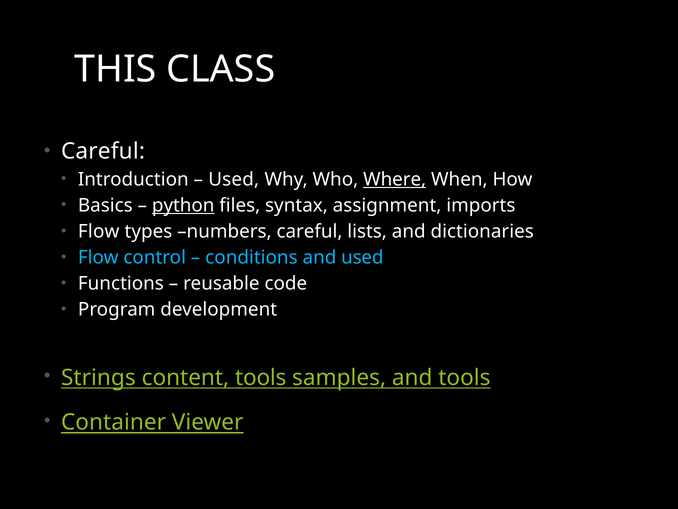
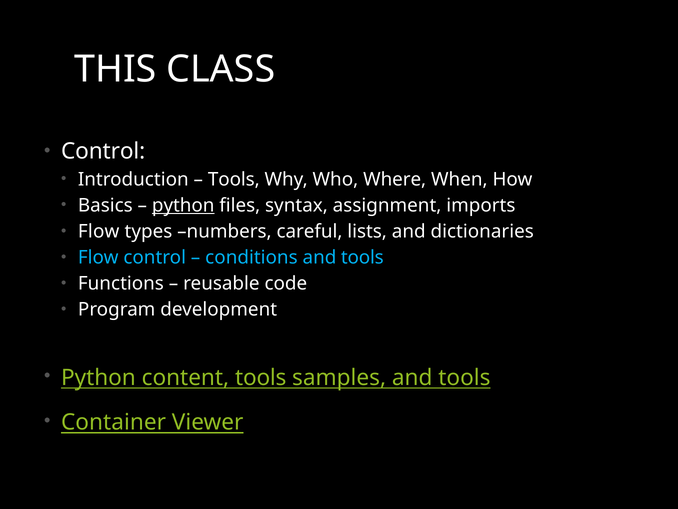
Careful at (103, 151): Careful -> Control
Used at (234, 179): Used -> Tools
Where underline: present -> none
conditions and used: used -> tools
Strings at (98, 377): Strings -> Python
